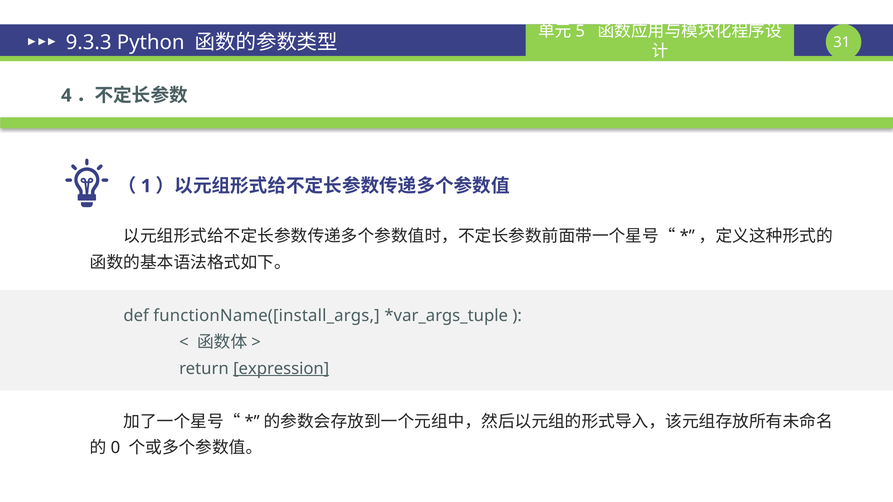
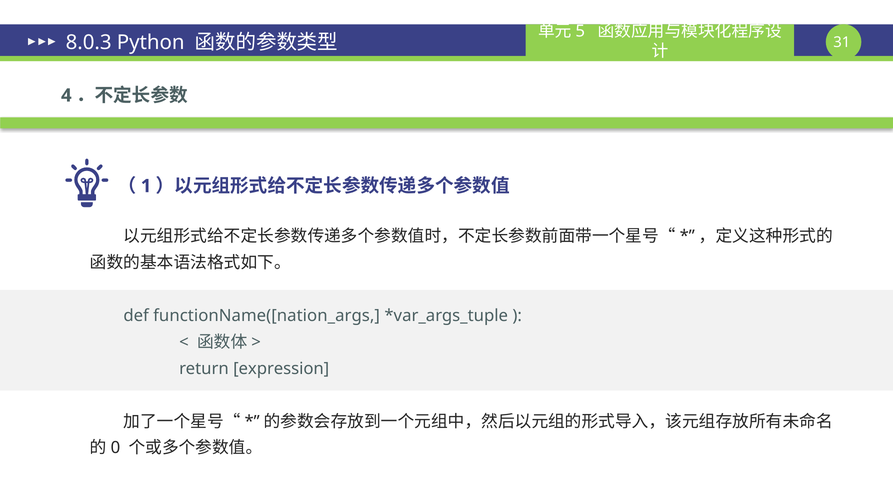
9.3.3: 9.3.3 -> 8.0.3
functionName([install_args: functionName([install_args -> functionName([nation_args
expression underline: present -> none
